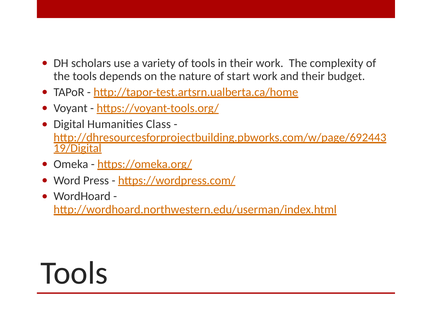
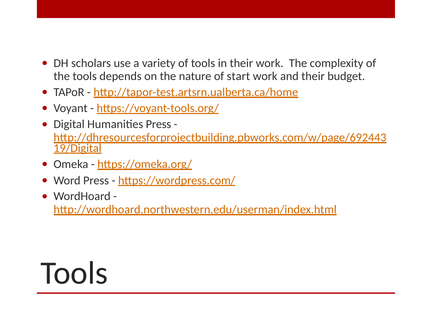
Humanities Class: Class -> Press
